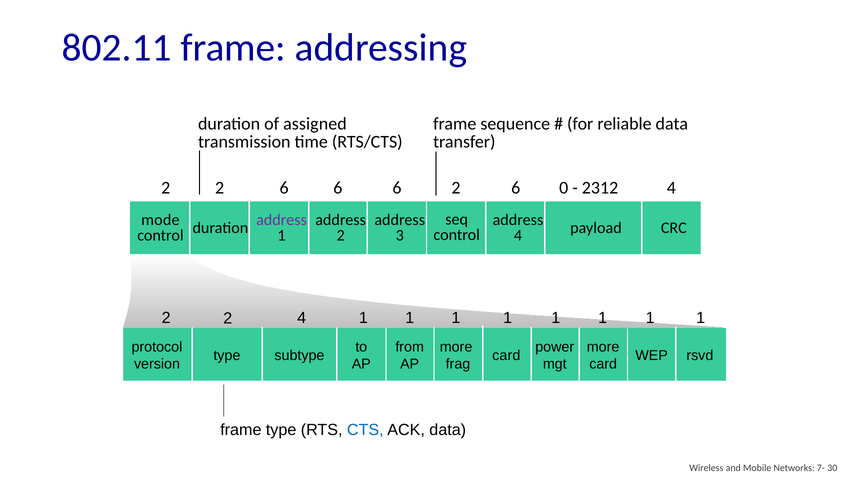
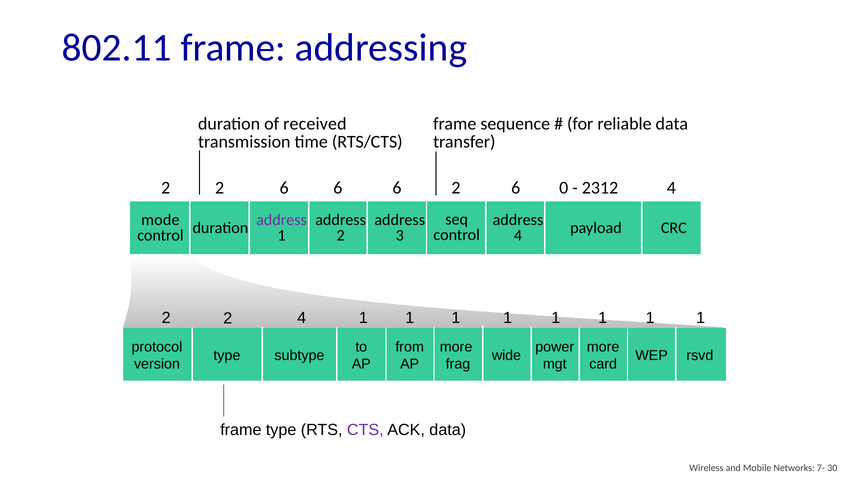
assigned: assigned -> received
card at (506, 355): card -> wide
CTS colour: blue -> purple
